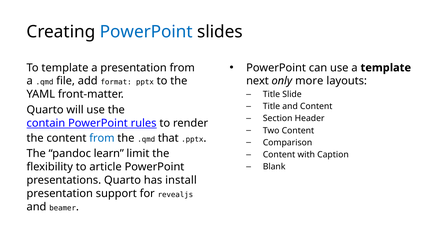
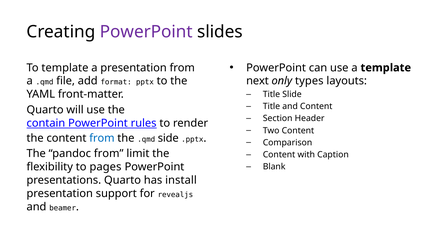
PowerPoint at (146, 32) colour: blue -> purple
more: more -> types
that: that -> side
pandoc learn: learn -> from
article: article -> pages
